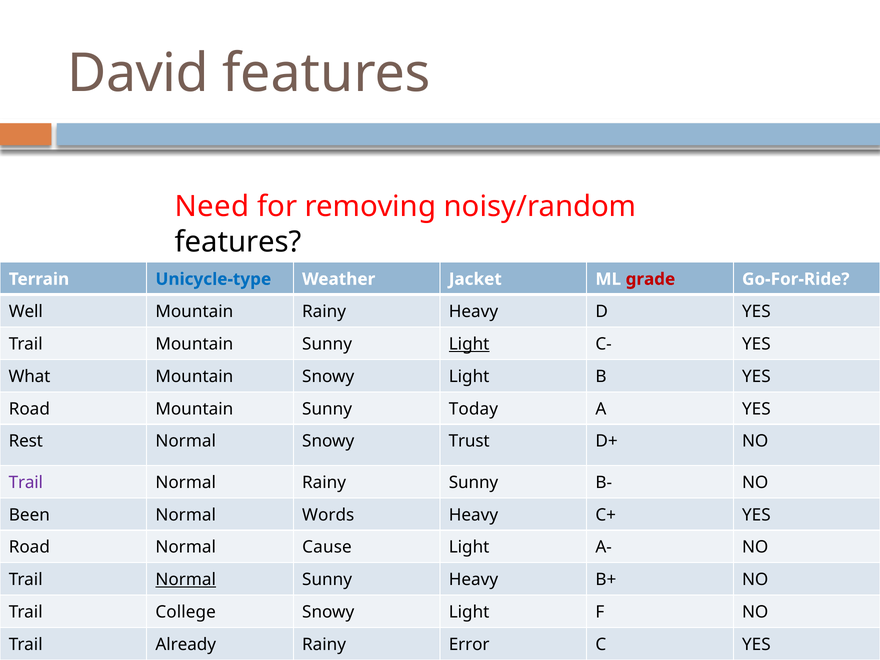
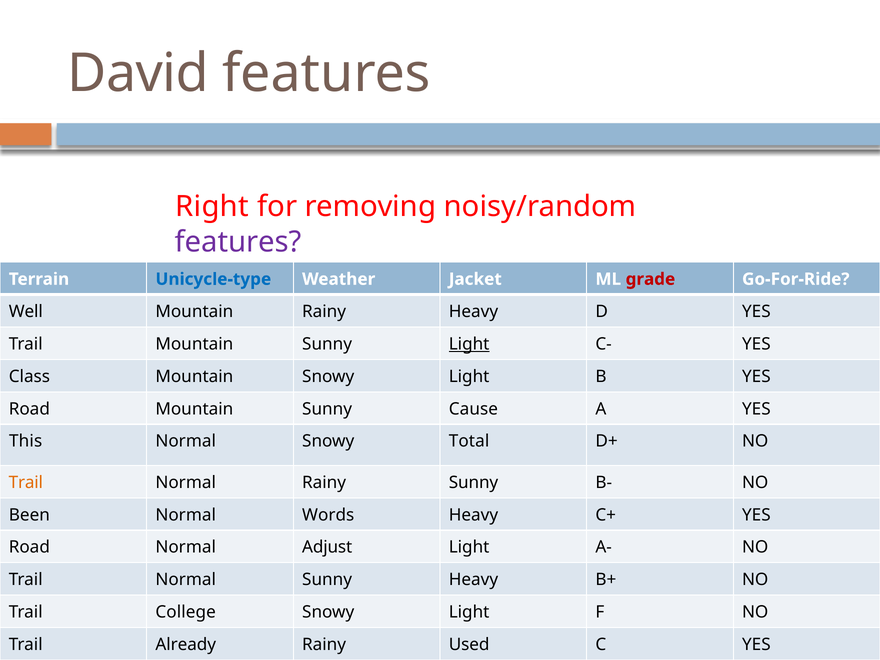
Need: Need -> Right
features at (238, 242) colour: black -> purple
What: What -> Class
Today: Today -> Cause
Rest: Rest -> This
Trust: Trust -> Total
Trail at (26, 482) colour: purple -> orange
Cause: Cause -> Adjust
Normal at (186, 580) underline: present -> none
Error: Error -> Used
